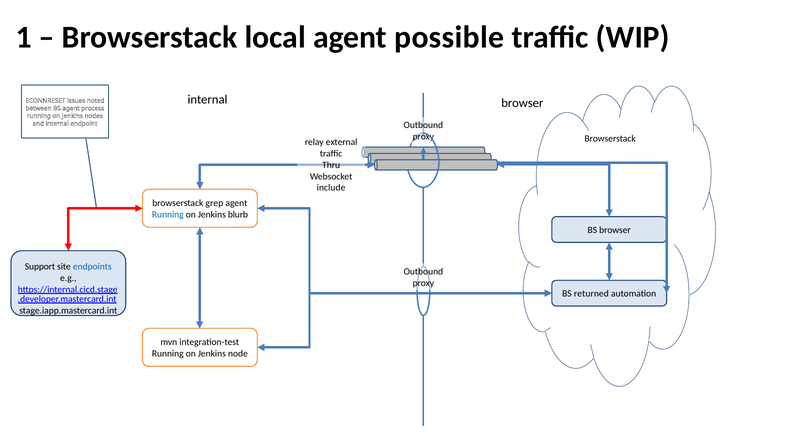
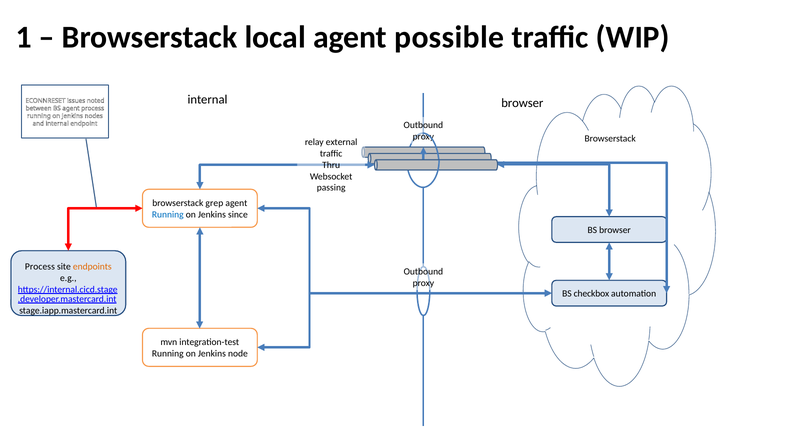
include: include -> passing
blurb: blurb -> since
Support at (40, 267): Support -> Process
endpoints colour: blue -> orange
returned: returned -> checkbox
